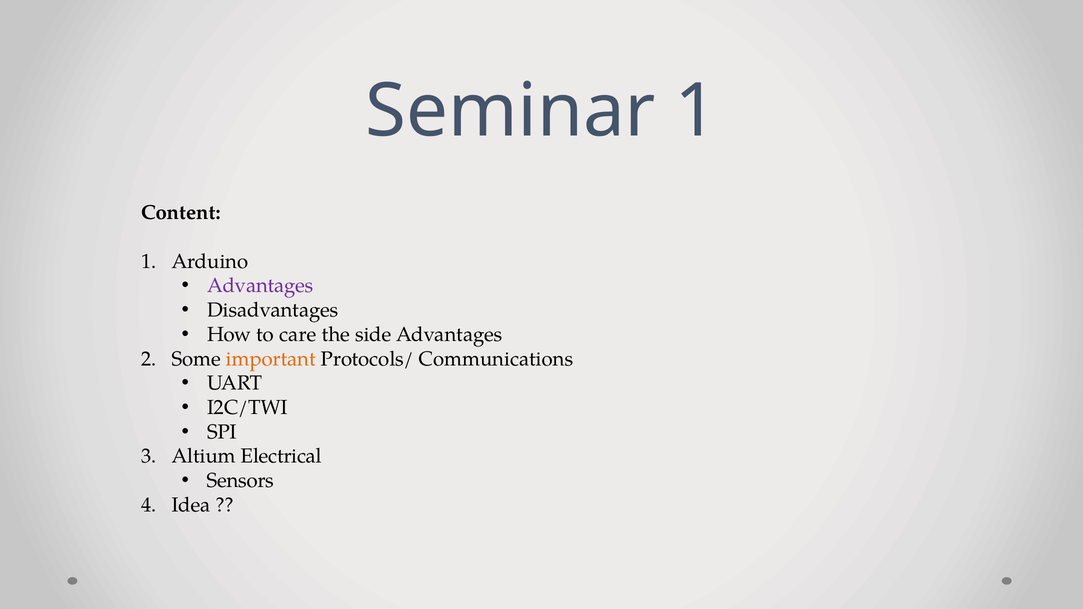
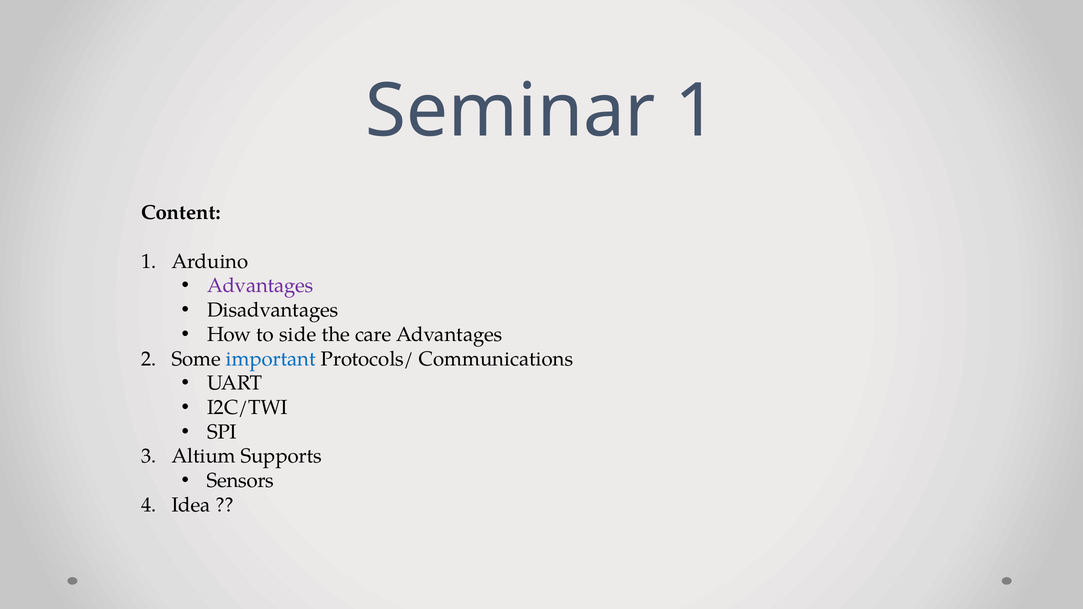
care: care -> side
side: side -> care
important colour: orange -> blue
Electrical: Electrical -> Supports
